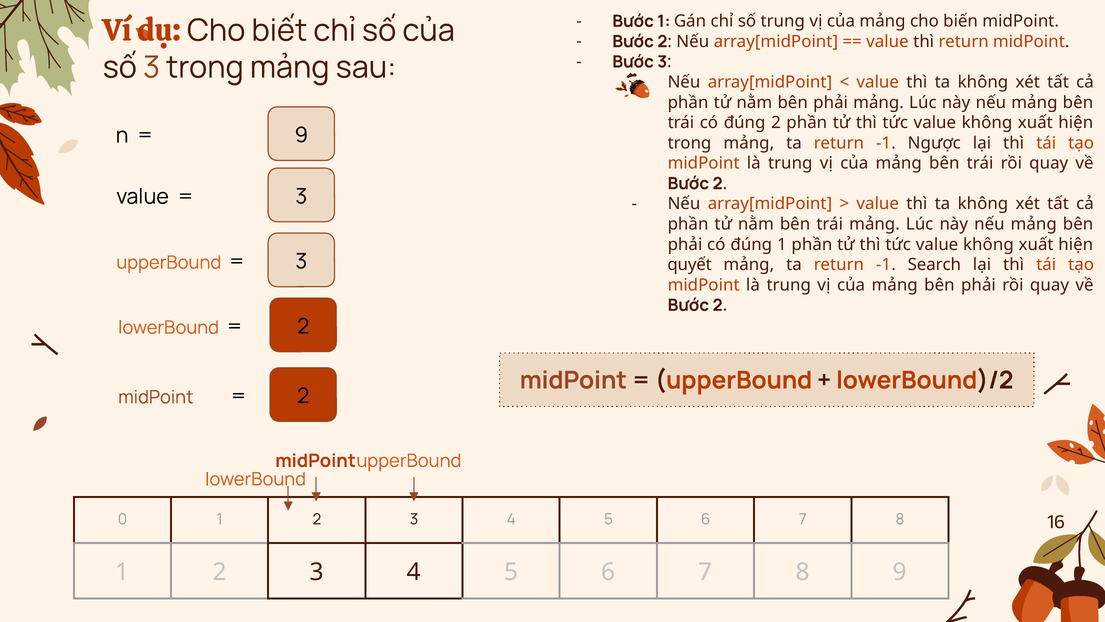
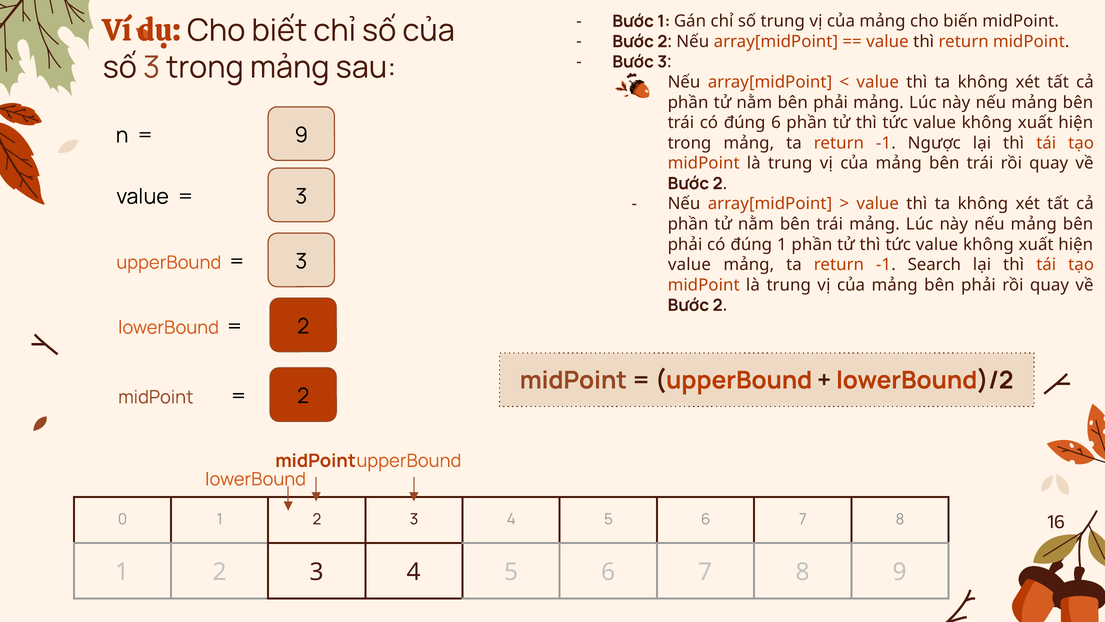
đúng 2: 2 -> 6
quyết at (690, 265): quyết -> value
